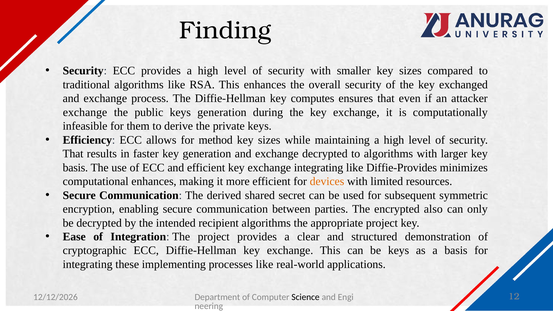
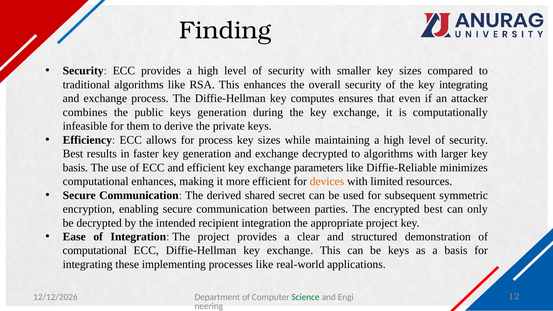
key exchanged: exchanged -> integrating
exchange at (85, 112): exchange -> combines
for method: method -> process
That at (73, 154): That -> Best
exchange integrating: integrating -> parameters
Diffie-Provides: Diffie-Provides -> Diffie-Reliable
encrypted also: also -> best
recipient algorithms: algorithms -> integration
cryptographic at (95, 251): cryptographic -> computational
Science colour: black -> green
